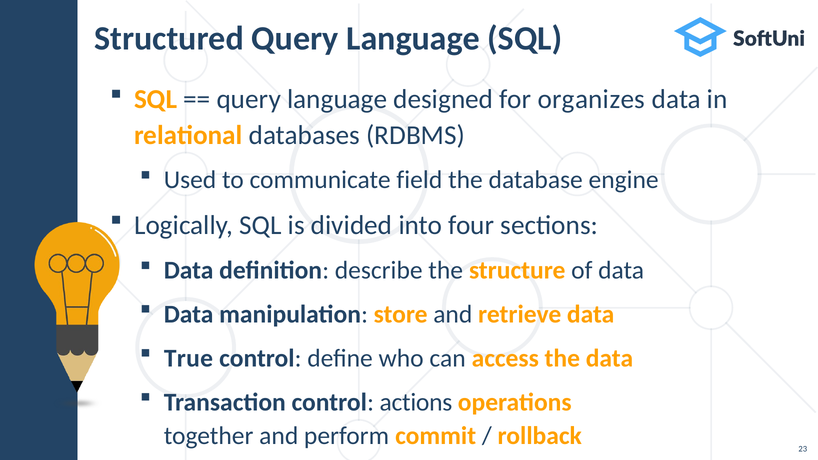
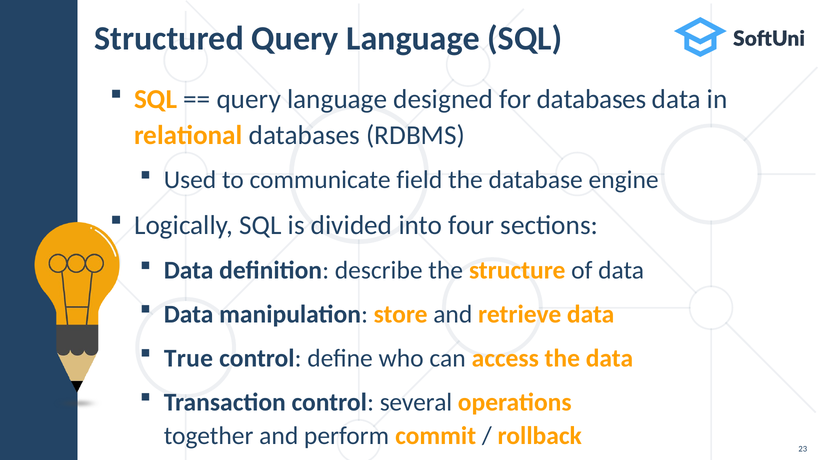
for organizes: organizes -> databases
actions: actions -> several
